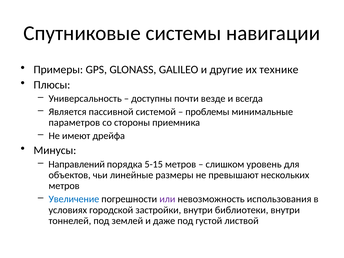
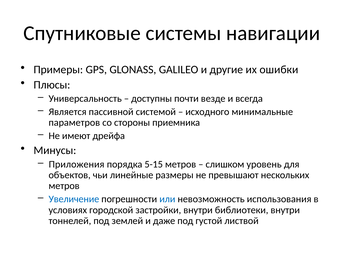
технике: технике -> ошибки
проблемы: проблемы -> исходного
Направлений: Направлений -> Приложения
или colour: purple -> blue
